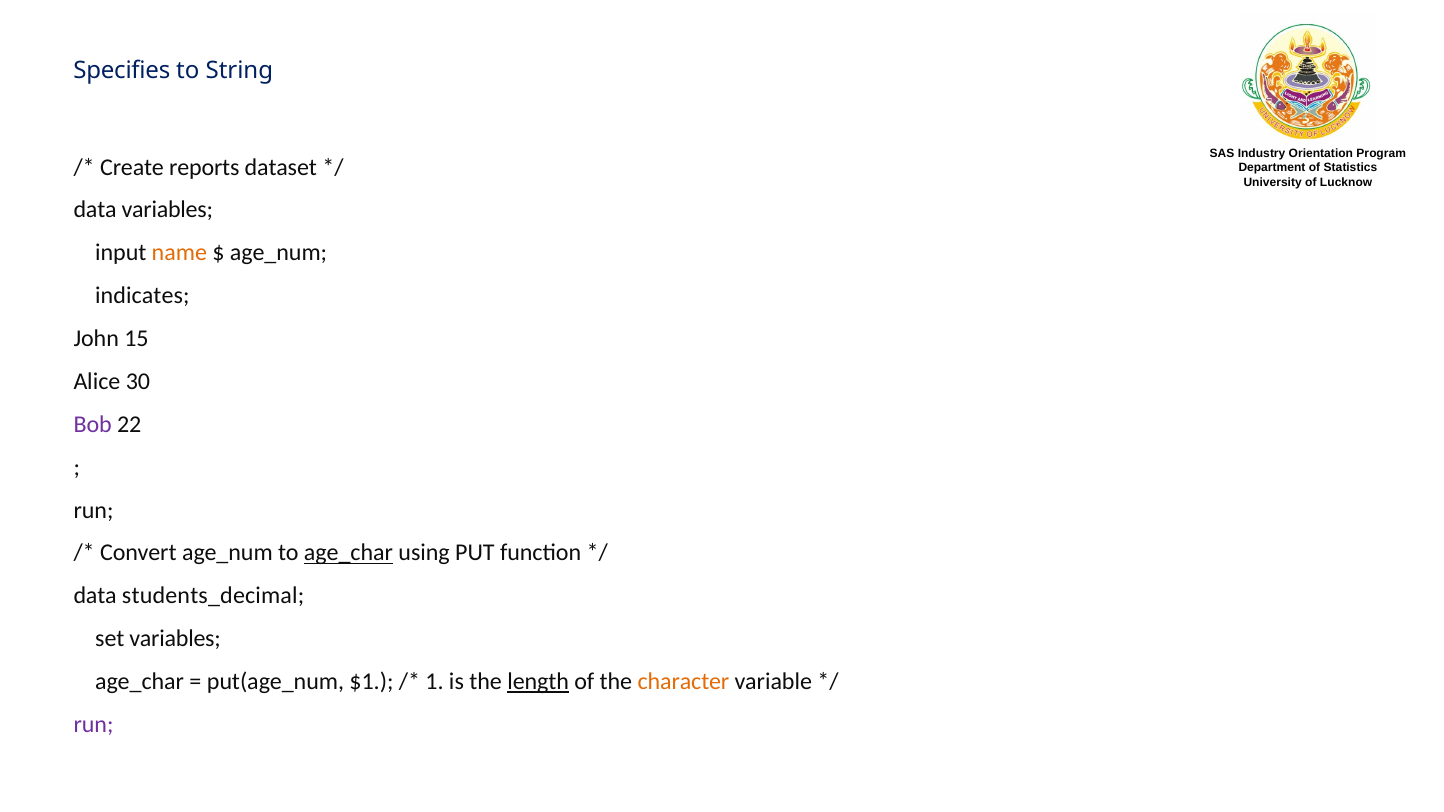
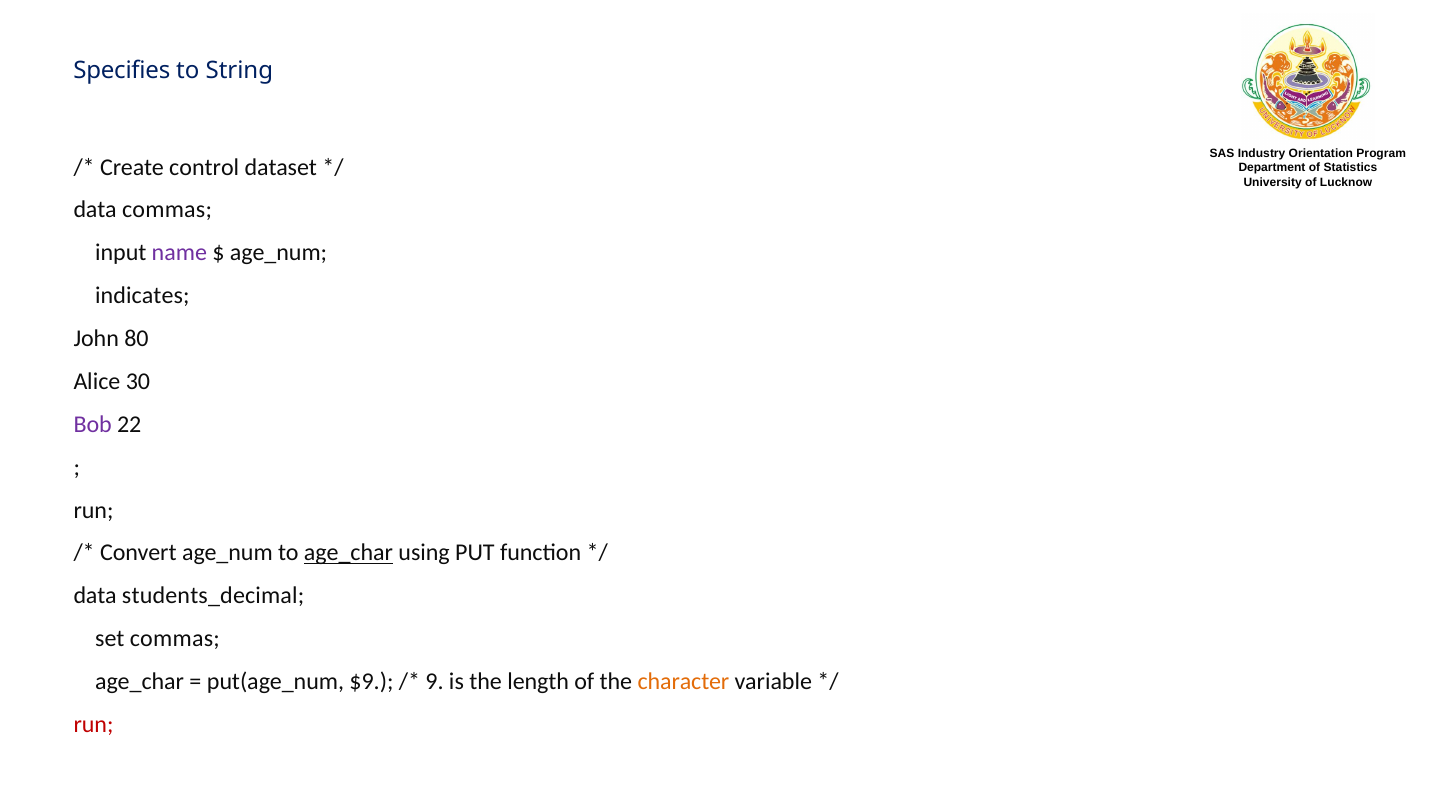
reports: reports -> control
data variables: variables -> commas
name colour: orange -> purple
15: 15 -> 80
set variables: variables -> commas
$1: $1 -> $9
1: 1 -> 9
length underline: present -> none
run at (93, 725) colour: purple -> red
